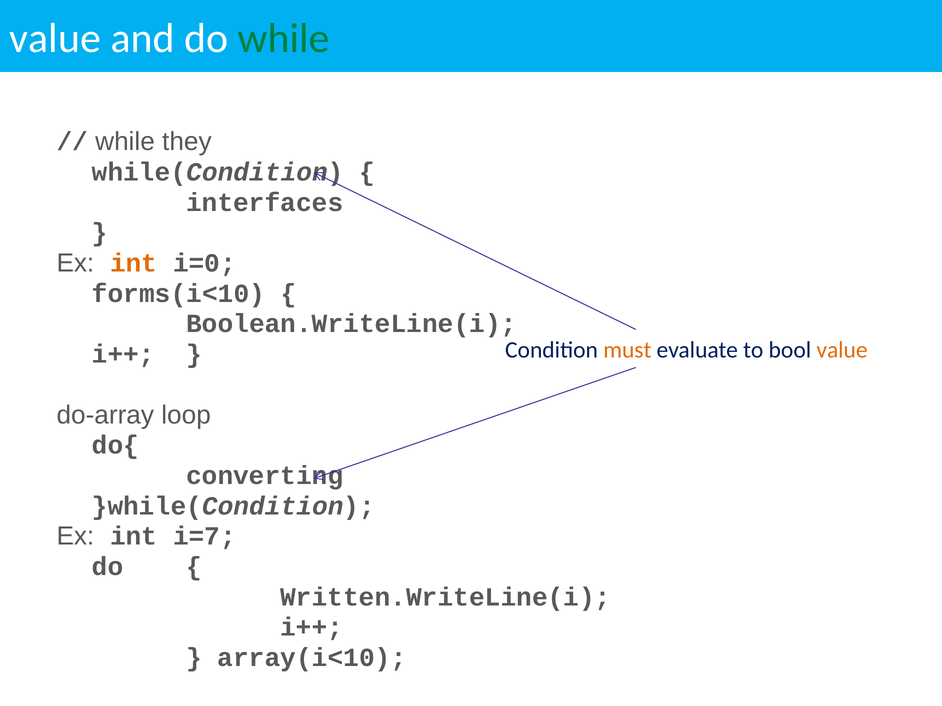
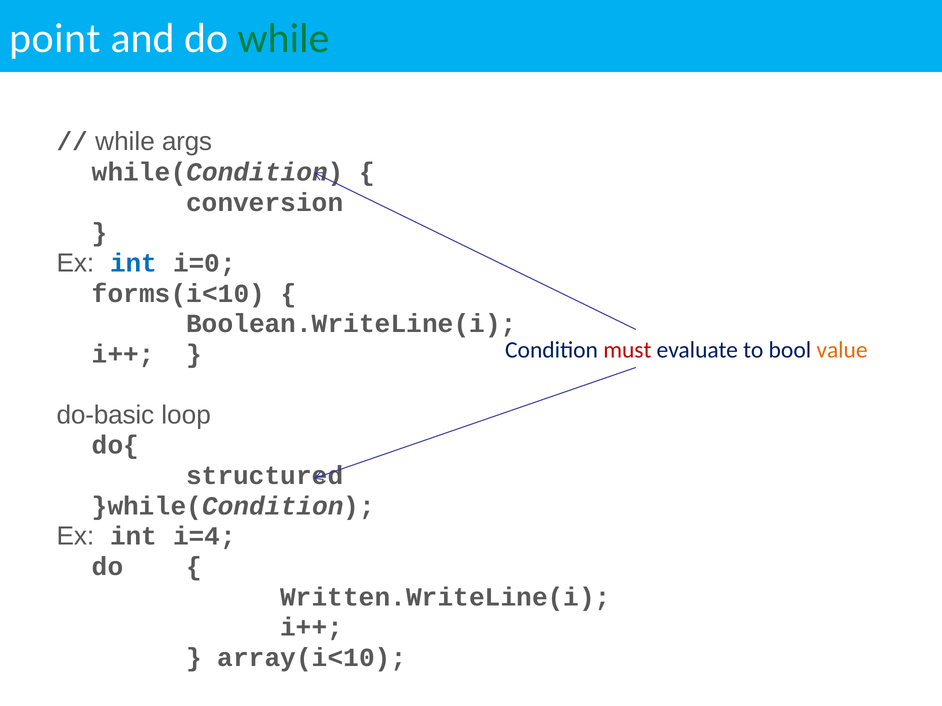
value at (55, 38): value -> point
they: they -> args
interfaces: interfaces -> conversion
int at (134, 263) colour: orange -> blue
must colour: orange -> red
do-array: do-array -> do-basic
converting: converting -> structured
i=7: i=7 -> i=4
